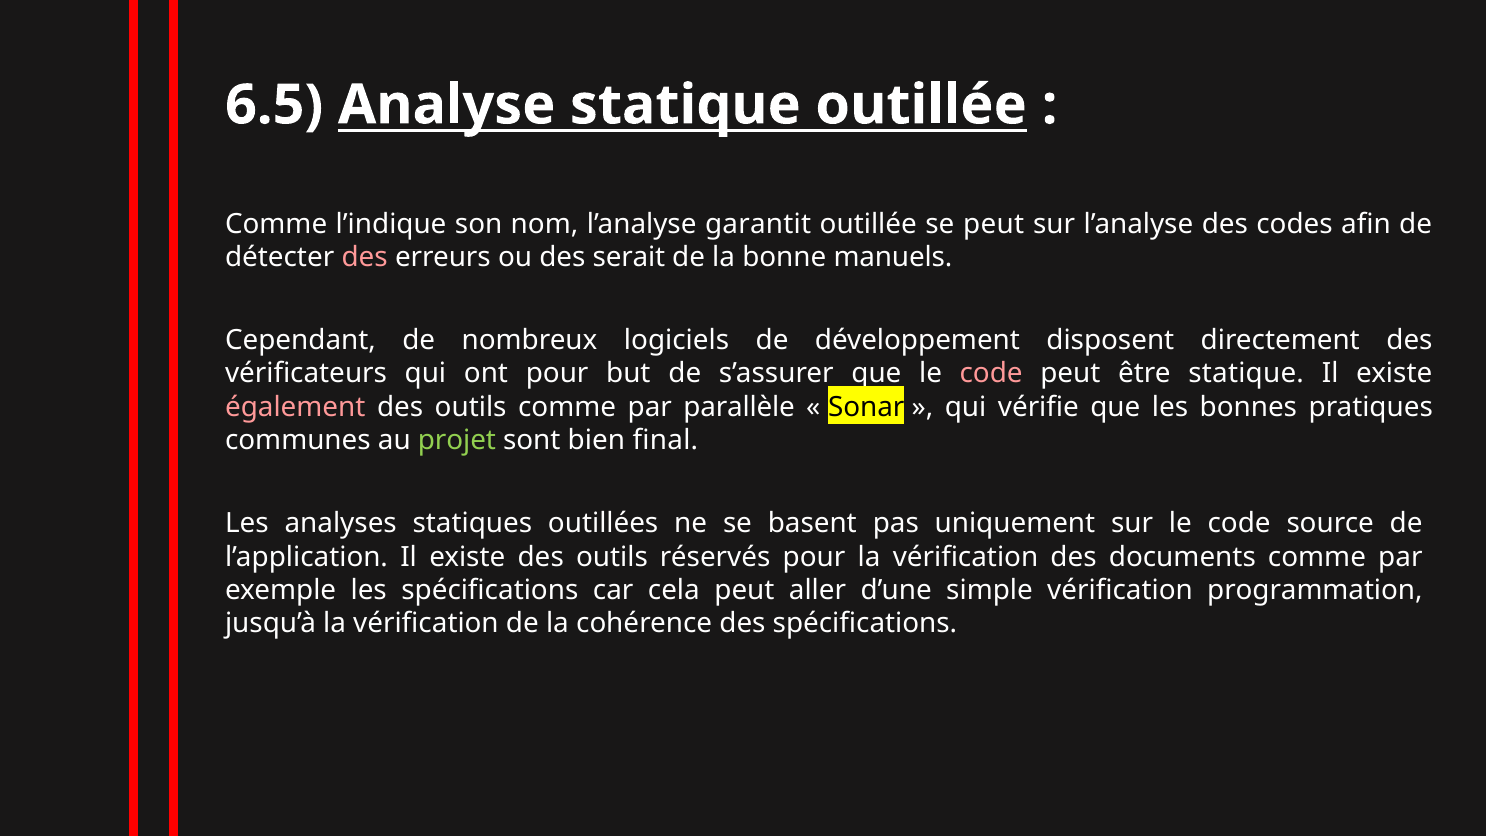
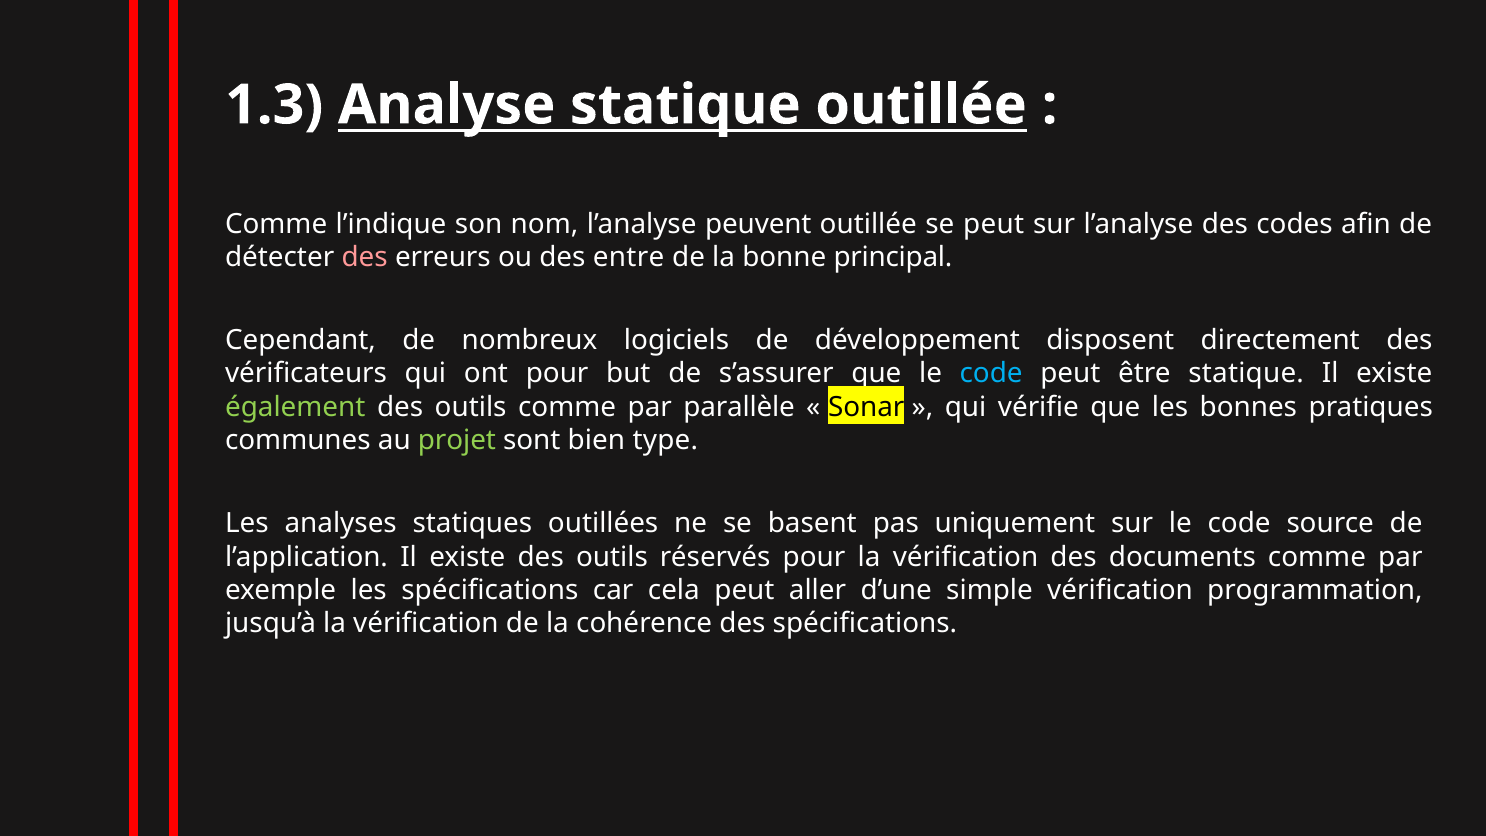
6.5: 6.5 -> 1.3
garantit: garantit -> peuvent
serait: serait -> entre
manuels: manuels -> principal
code at (991, 373) colour: pink -> light blue
également colour: pink -> light green
final: final -> type
